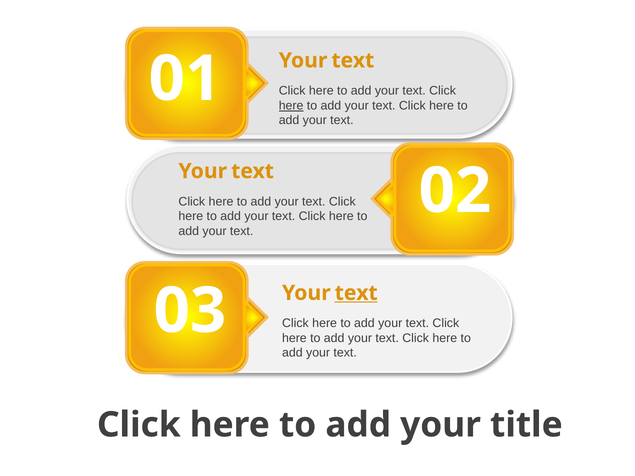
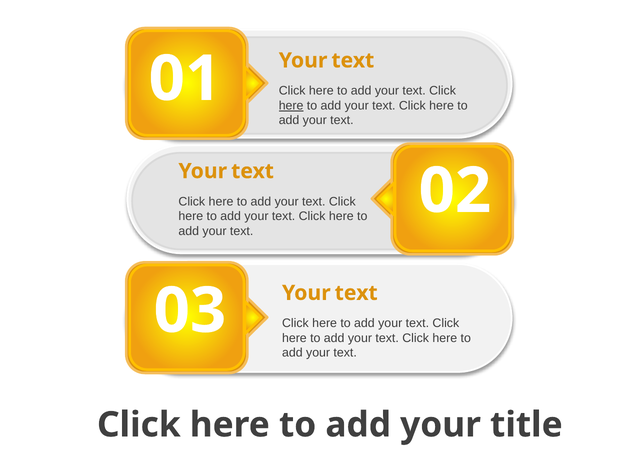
text at (356, 293) underline: present -> none
